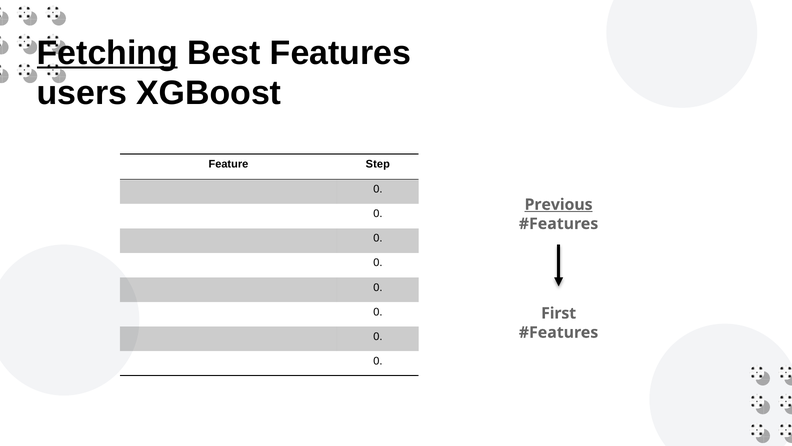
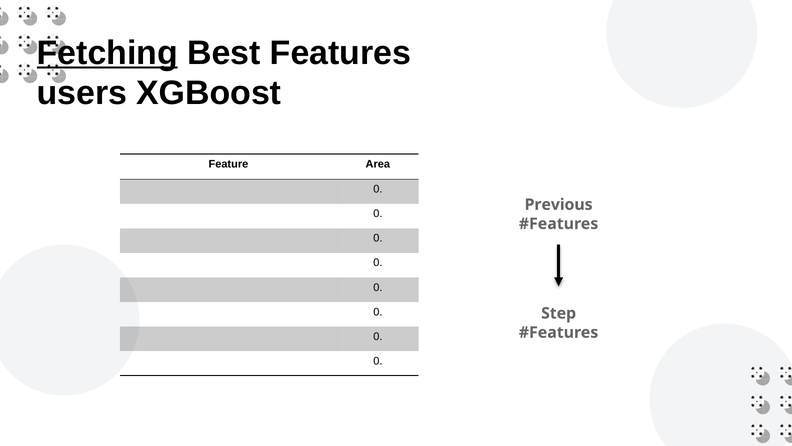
Step: Step -> Area
Previous underline: present -> none
First: First -> Step
